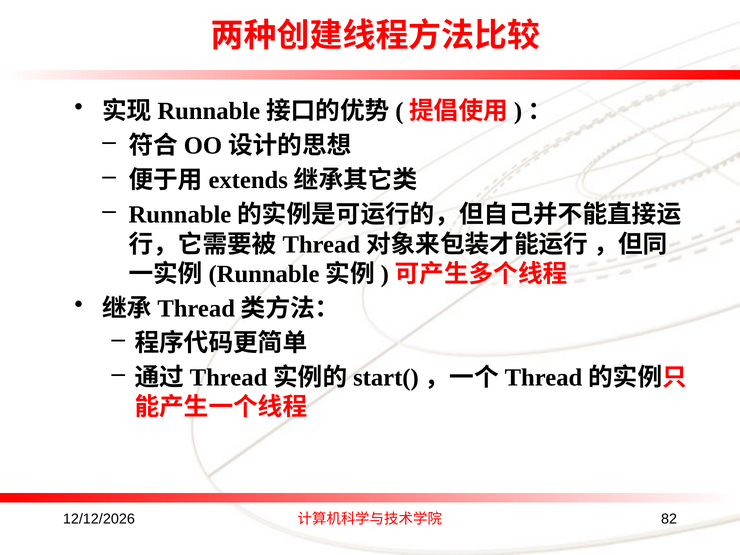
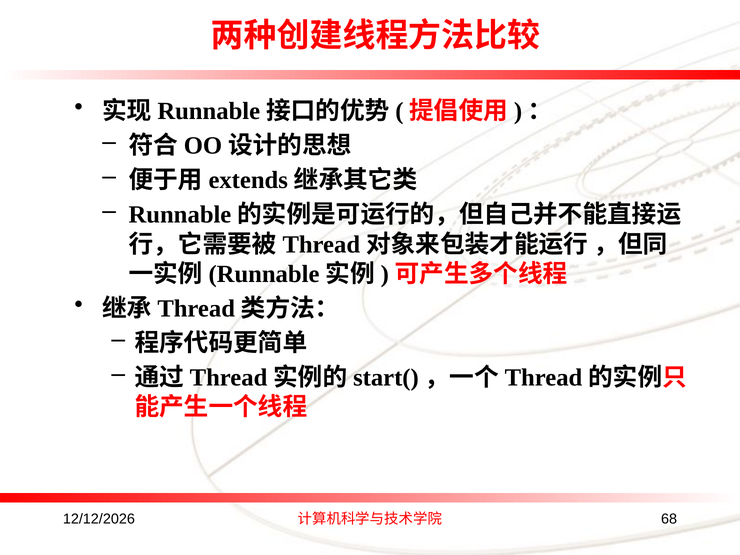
82: 82 -> 68
